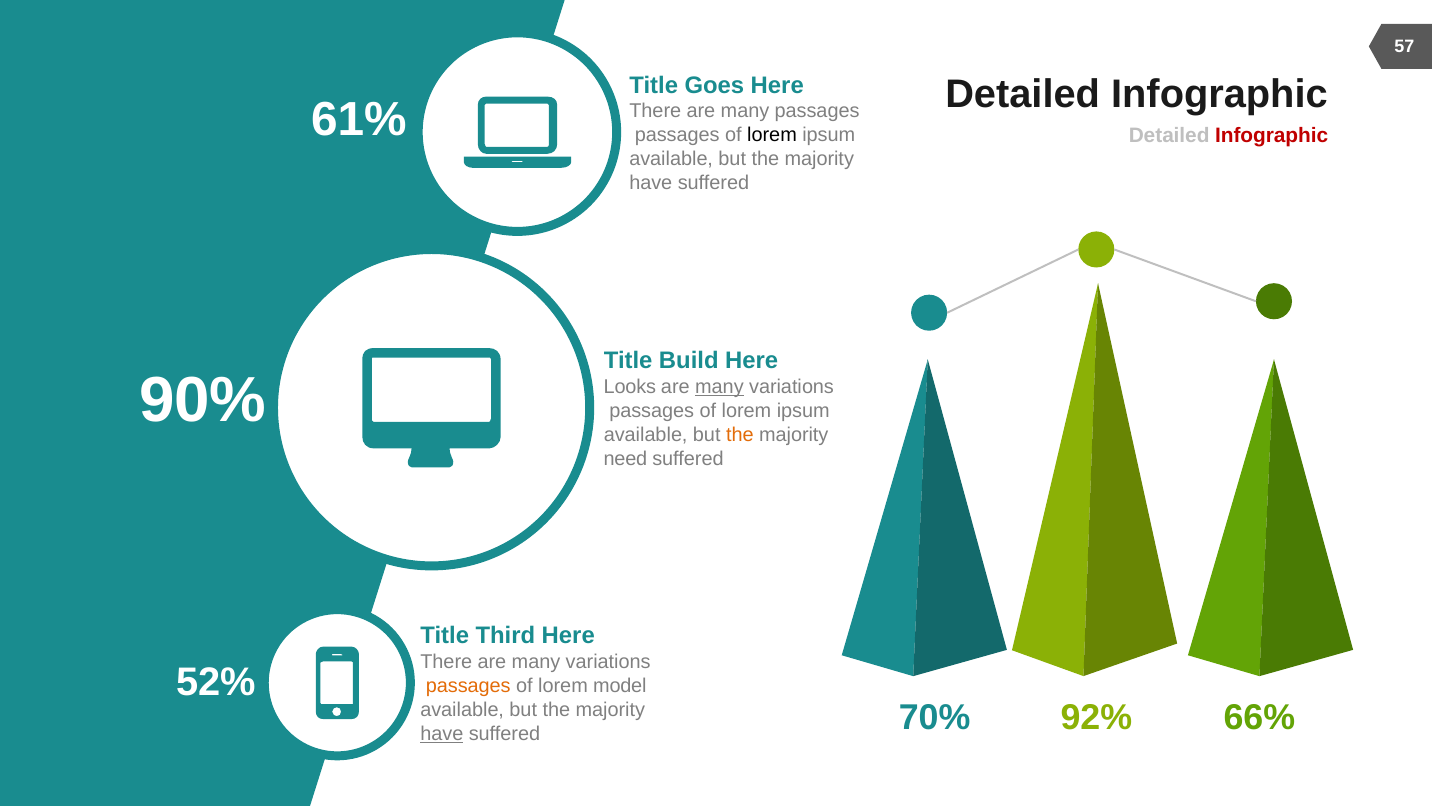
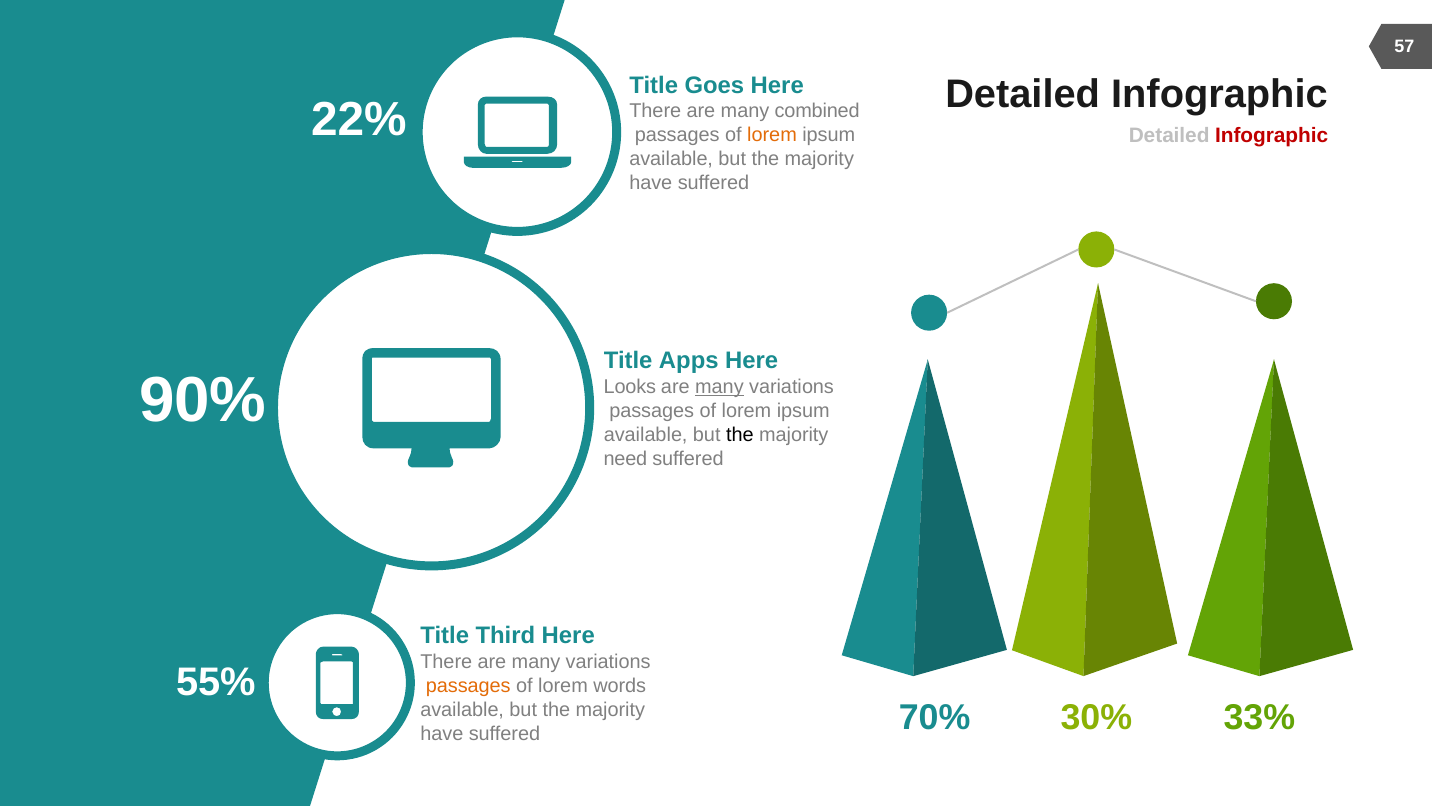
61%: 61% -> 22%
many passages: passages -> combined
lorem at (772, 135) colour: black -> orange
Build: Build -> Apps
the at (740, 434) colour: orange -> black
52%: 52% -> 55%
model: model -> words
66%: 66% -> 33%
have at (442, 733) underline: present -> none
92%: 92% -> 30%
